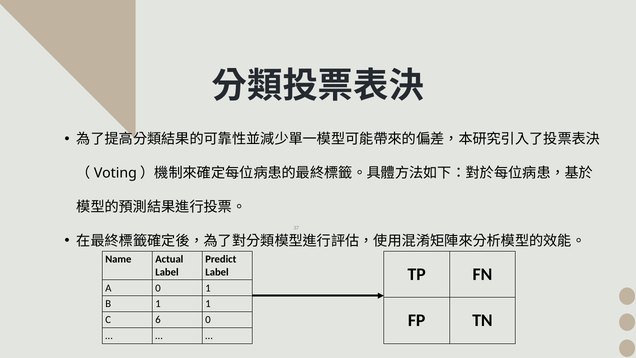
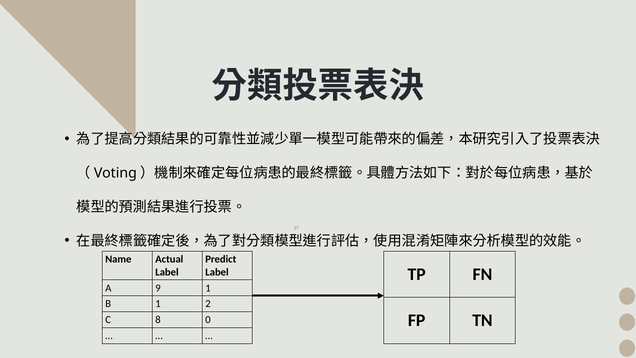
A 0: 0 -> 9
1 1: 1 -> 2
6: 6 -> 8
